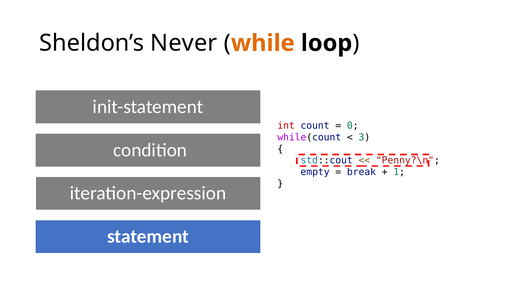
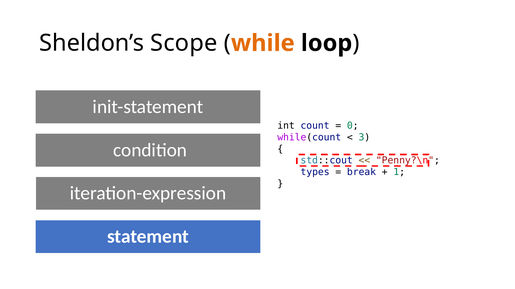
Never: Never -> Scope
int colour: red -> black
empty: empty -> types
